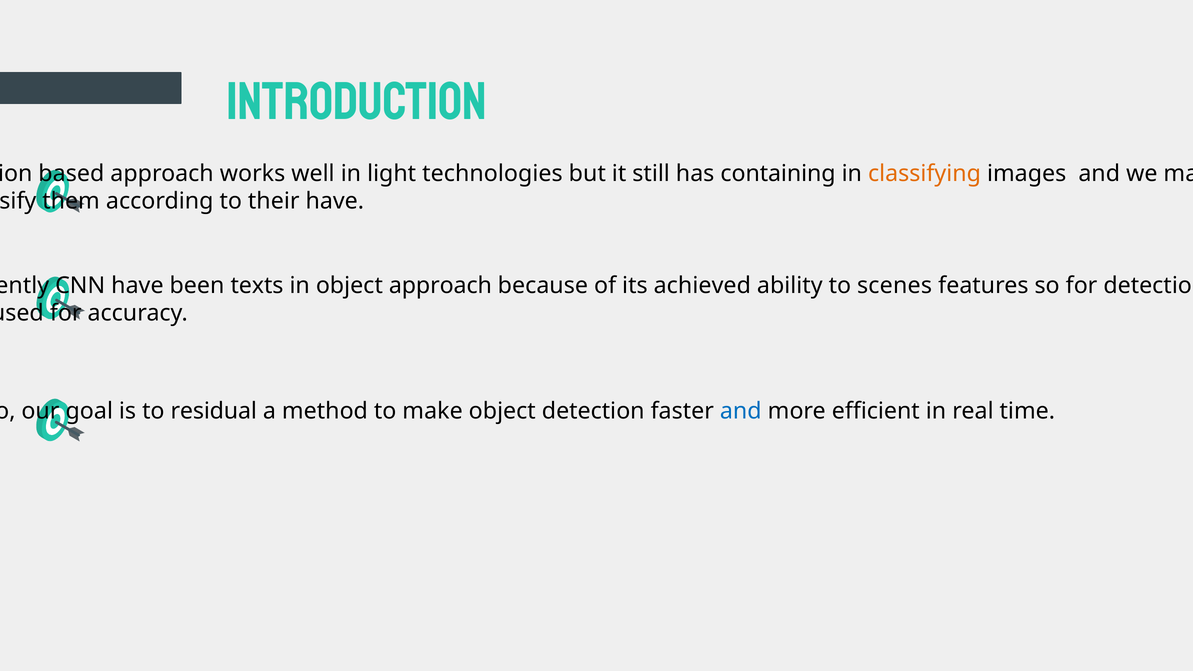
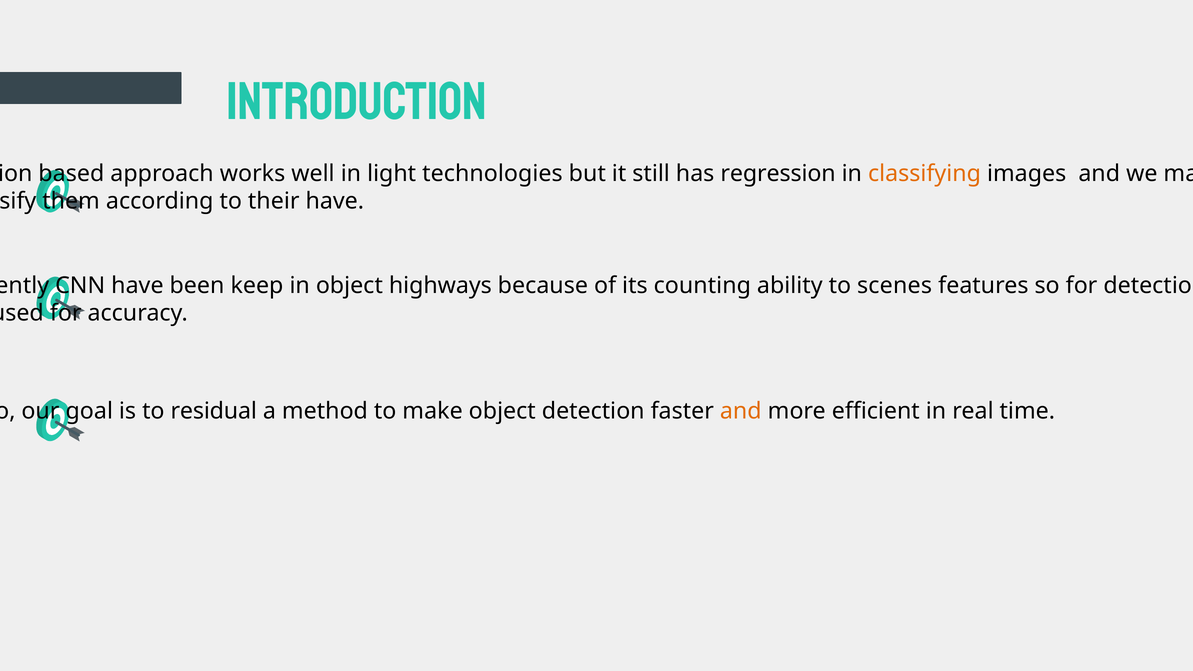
containing: containing -> regression
texts: texts -> keep
object approach: approach -> highways
achieved: achieved -> counting
and at (741, 411) colour: blue -> orange
